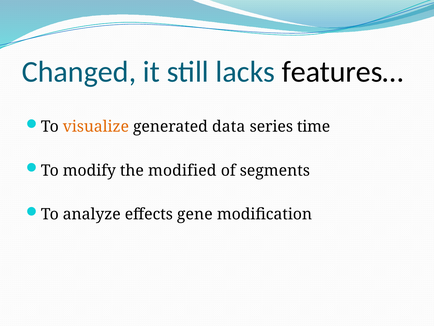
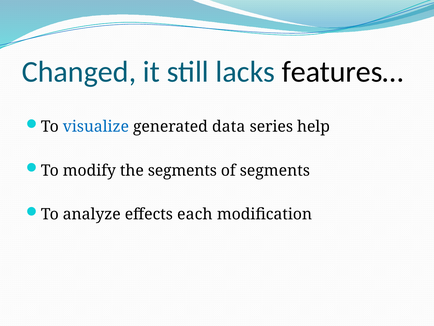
visualize colour: orange -> blue
time: time -> help
the modified: modified -> segments
gene: gene -> each
